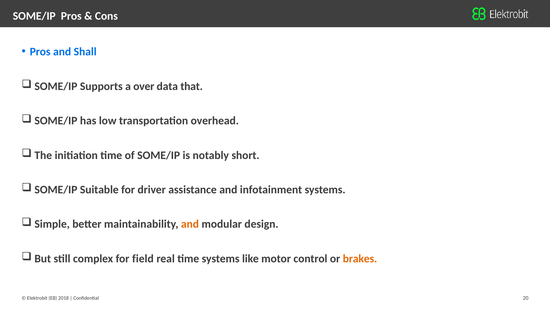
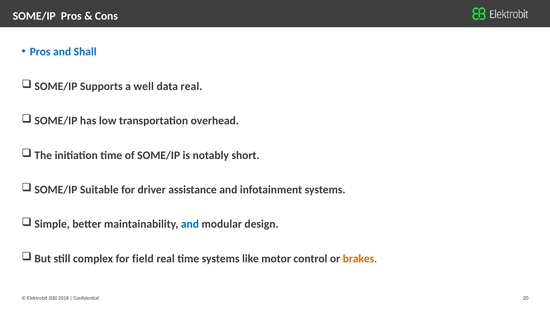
over: over -> well
data that: that -> real
and at (190, 224) colour: orange -> blue
